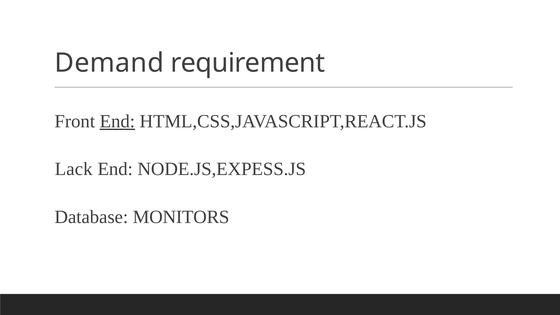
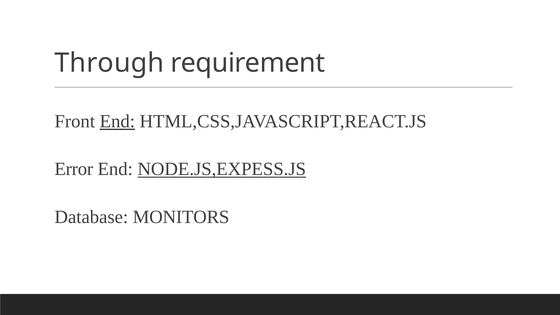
Demand: Demand -> Through
Lack: Lack -> Error
NODE.JS,EXPESS.JS underline: none -> present
